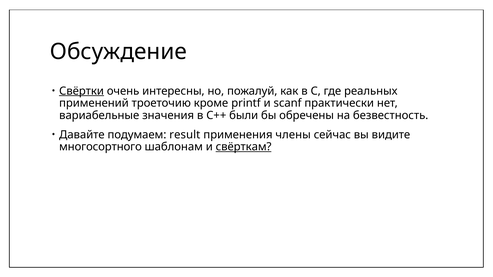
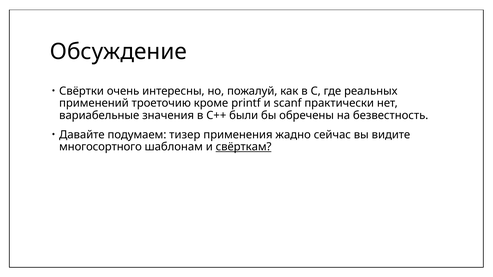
Свёртки underline: present -> none
result: result -> тизер
члены: члены -> жадно
